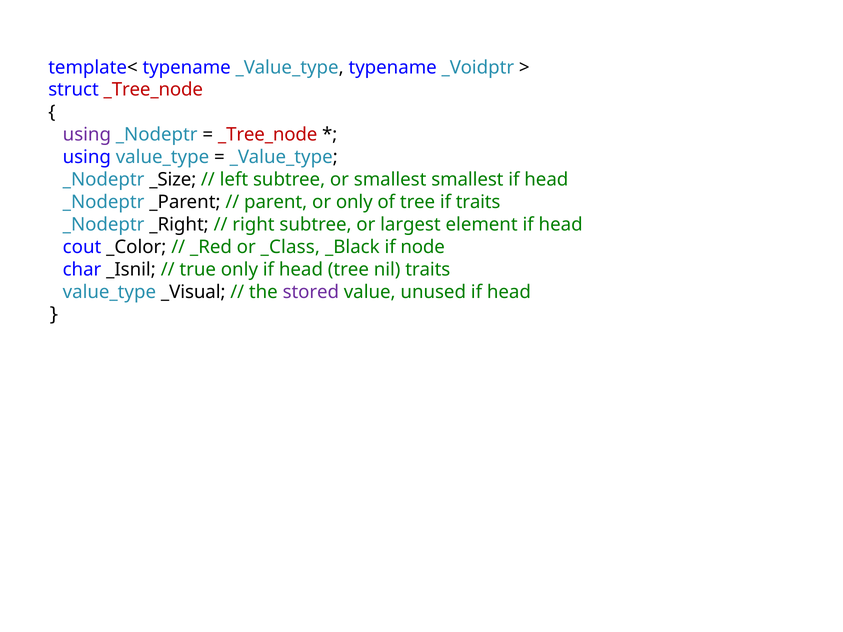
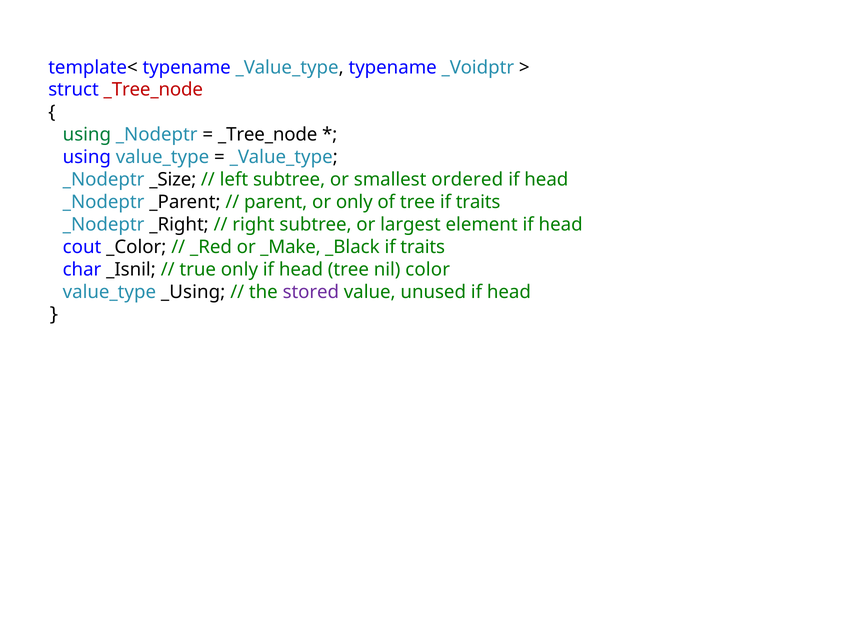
using at (87, 135) colour: purple -> green
_Tree_node at (268, 135) colour: red -> black
smallest smallest: smallest -> ordered
_Class: _Class -> _Make
_Black if node: node -> traits
nil traits: traits -> color
_Visual: _Visual -> _Using
